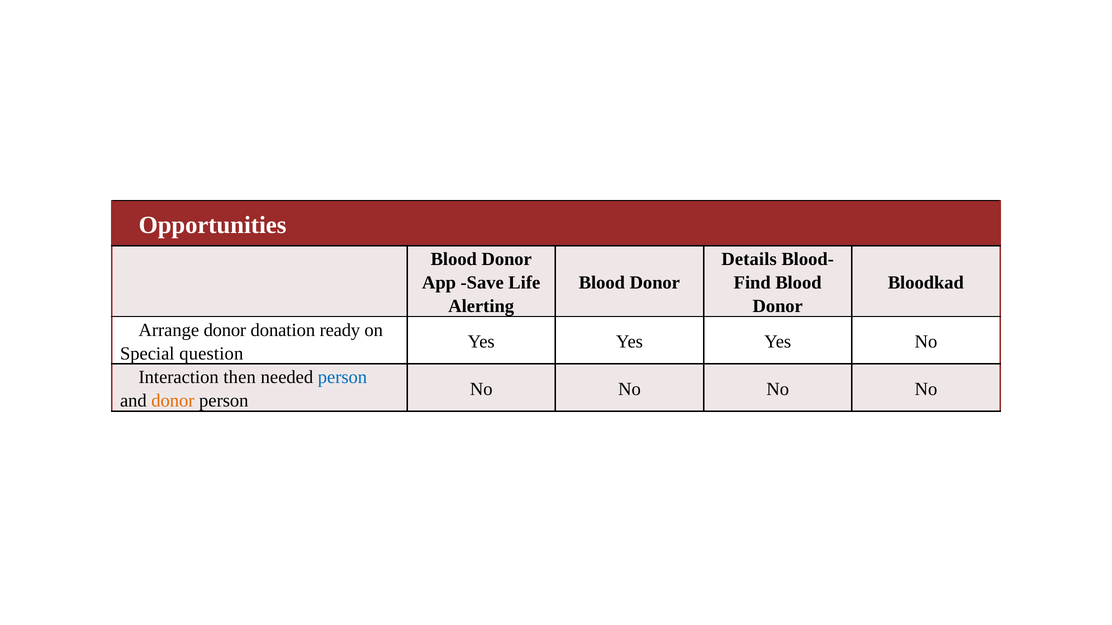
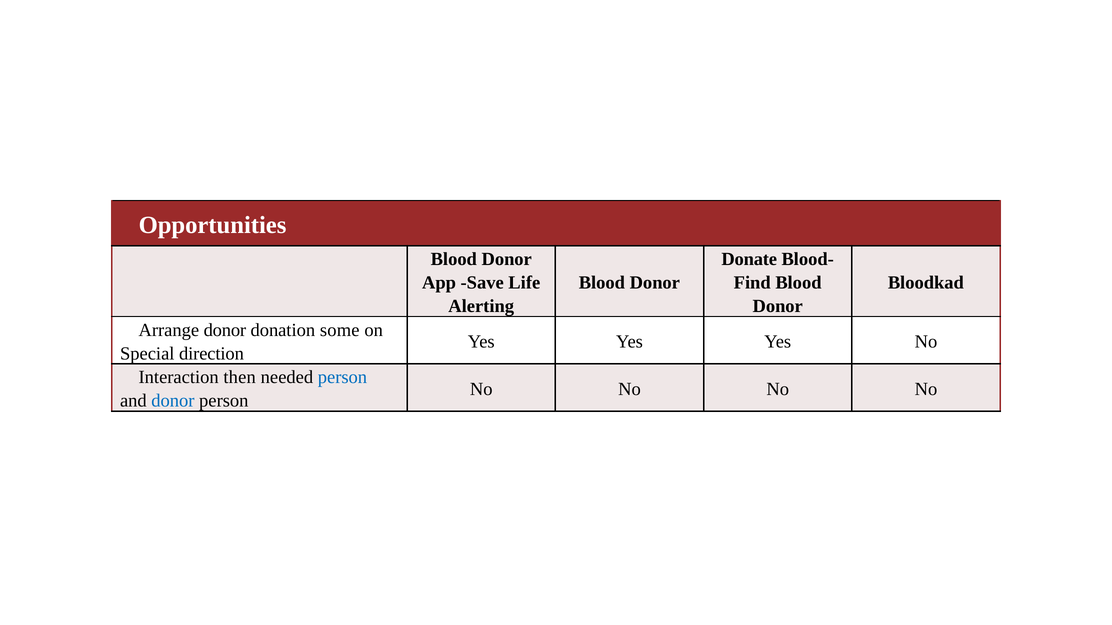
Details: Details -> Donate
ready: ready -> some
question: question -> direction
donor at (173, 401) colour: orange -> blue
